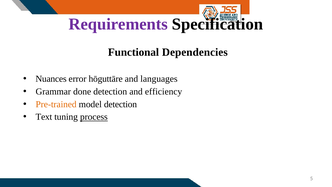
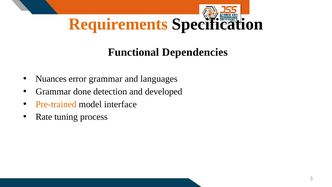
Requirements colour: purple -> orange
error hōguttāre: hōguttāre -> grammar
efficiency: efficiency -> developed
model detection: detection -> interface
Text: Text -> Rate
process underline: present -> none
